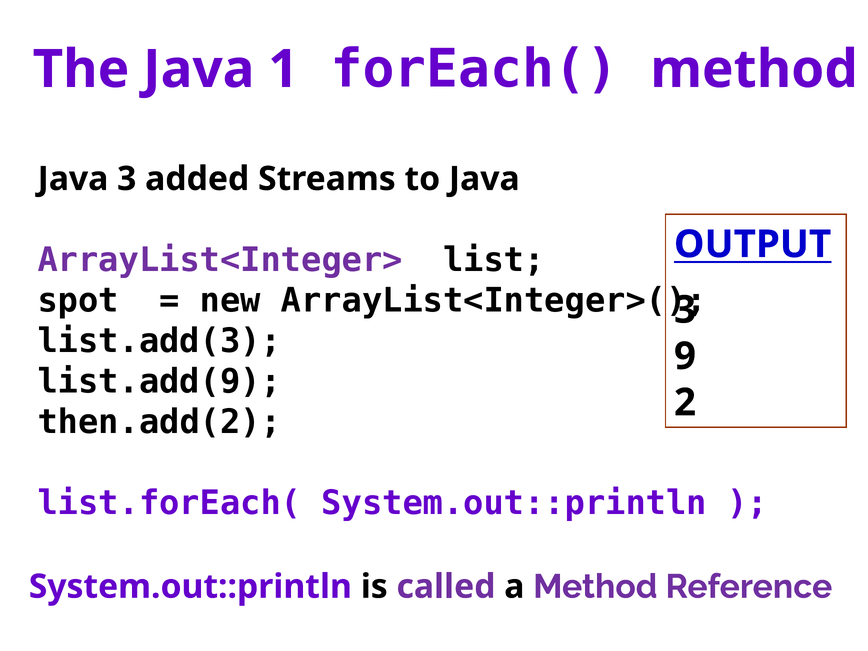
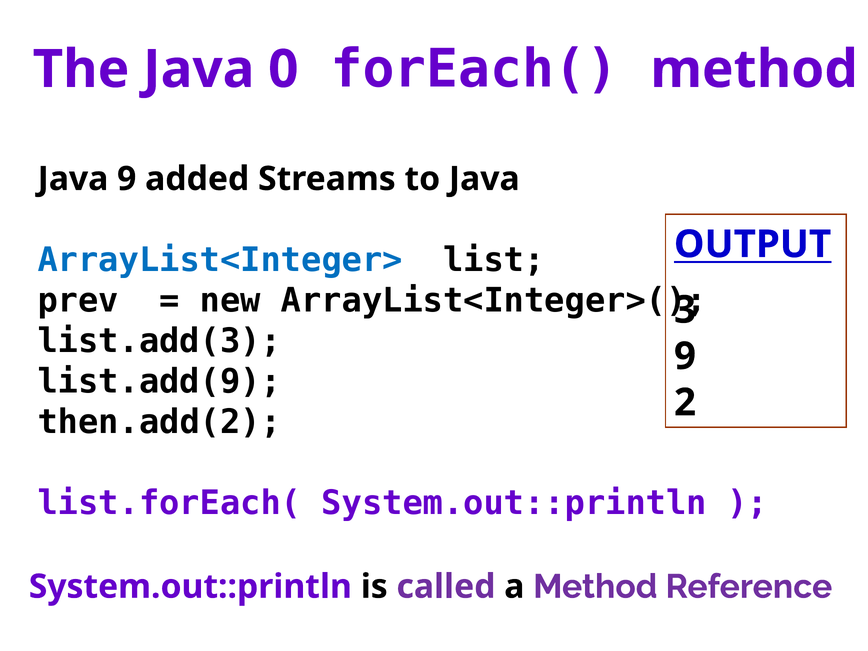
1: 1 -> 0
Java 3: 3 -> 9
ArrayList<Integer> colour: purple -> blue
spot: spot -> prev
